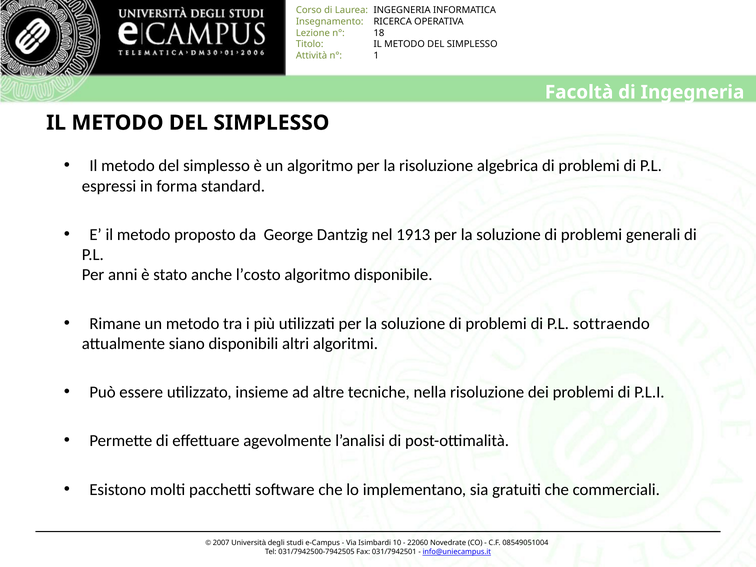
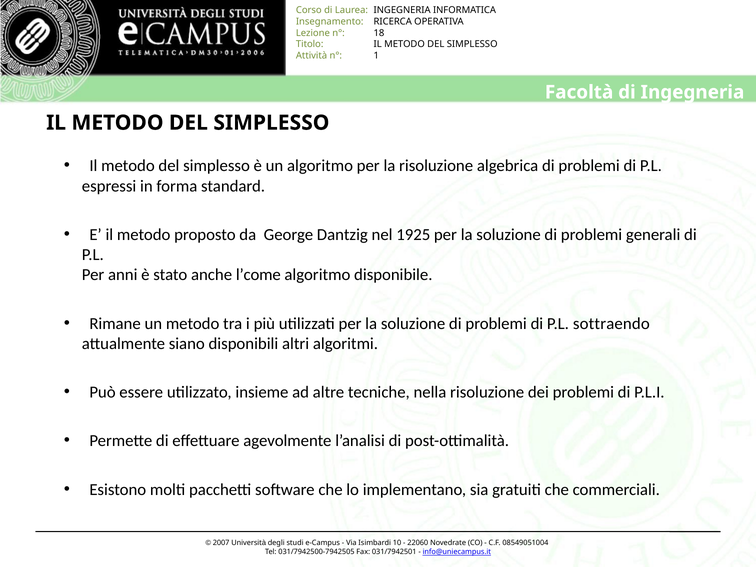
1913: 1913 -> 1925
l’costo: l’costo -> l’come
